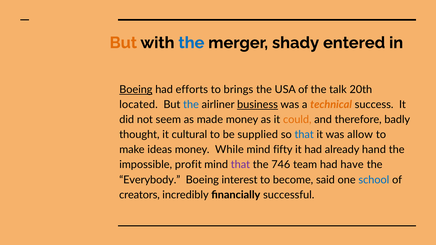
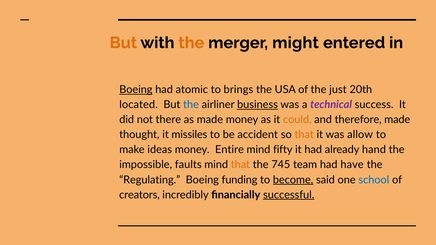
the at (191, 43) colour: blue -> orange
shady: shady -> might
efforts: efforts -> atomic
talk: talk -> just
technical colour: orange -> purple
seem: seem -> there
therefore badly: badly -> made
cultural: cultural -> missiles
supplied: supplied -> accident
that at (304, 135) colour: blue -> orange
While: While -> Entire
profit: profit -> faults
that at (240, 165) colour: purple -> orange
746: 746 -> 745
Everybody: Everybody -> Regulating
interest: interest -> funding
become underline: none -> present
successful underline: none -> present
